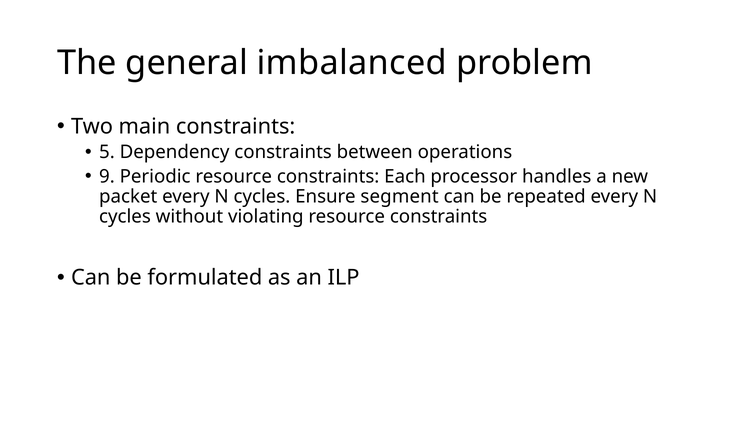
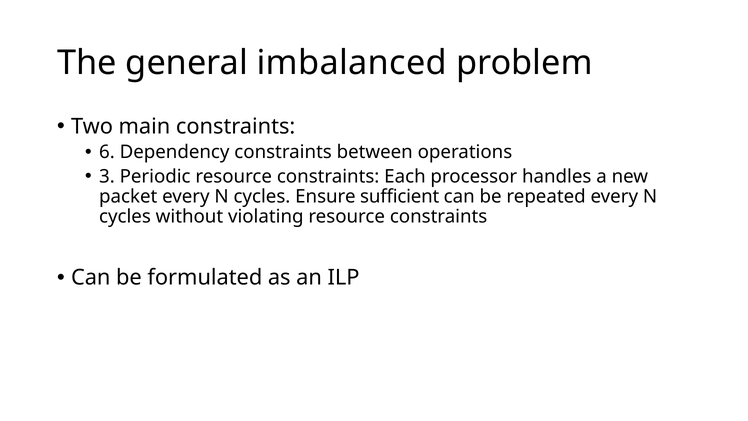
5: 5 -> 6
9: 9 -> 3
segment: segment -> sufficient
